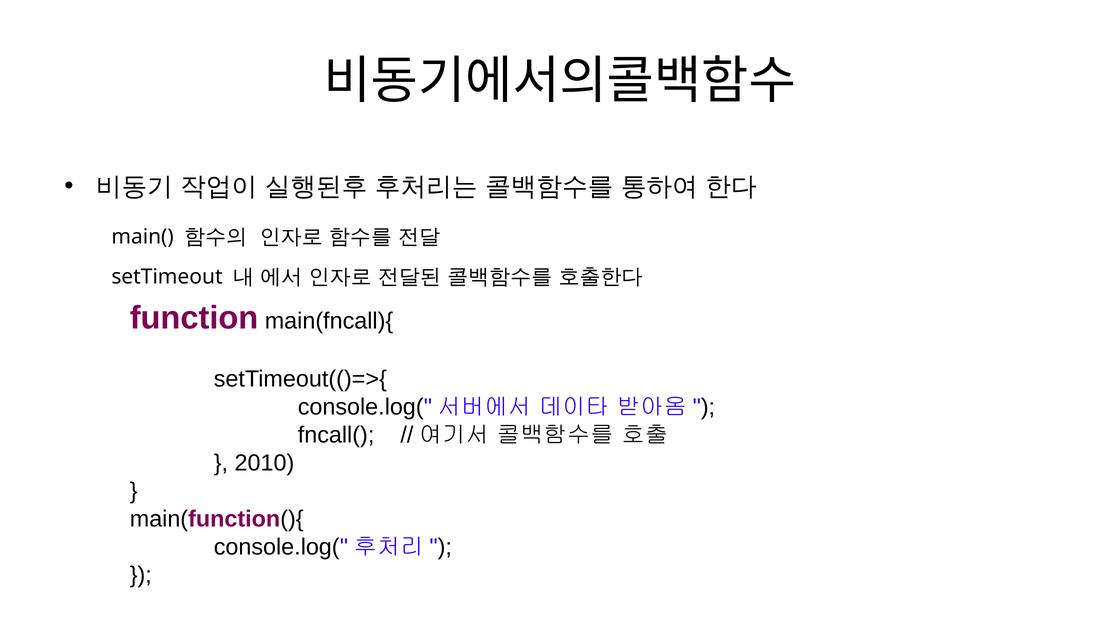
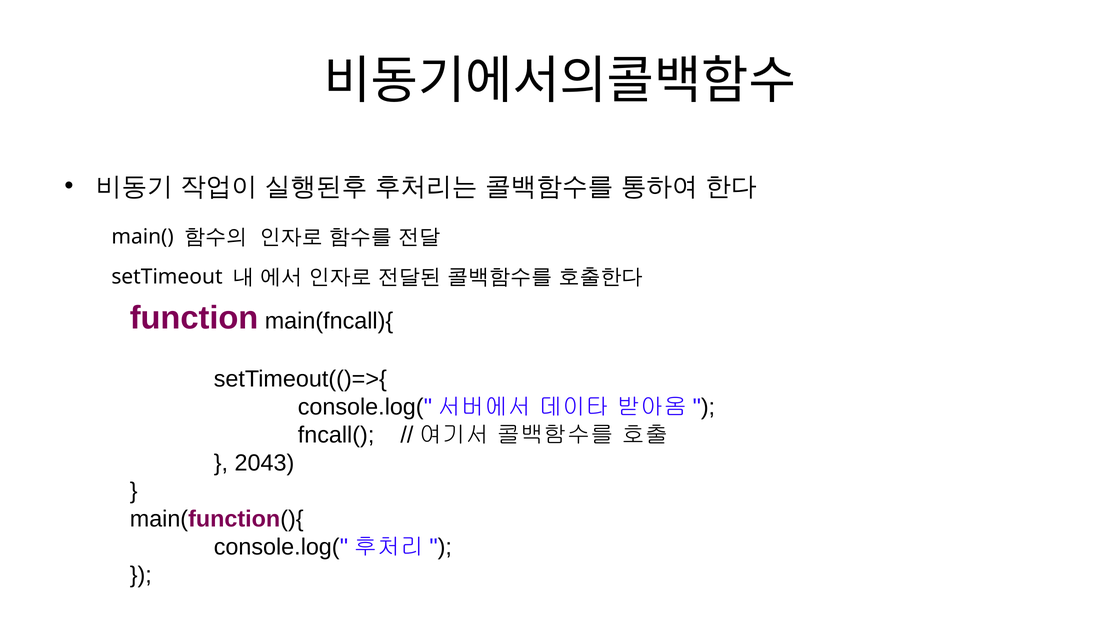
2010: 2010 -> 2043
